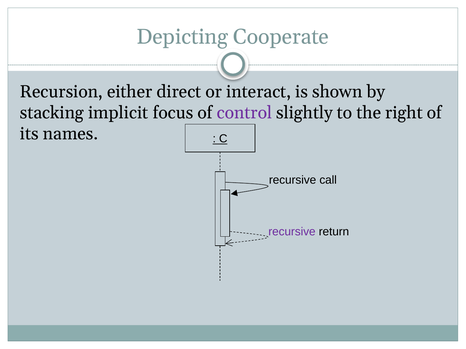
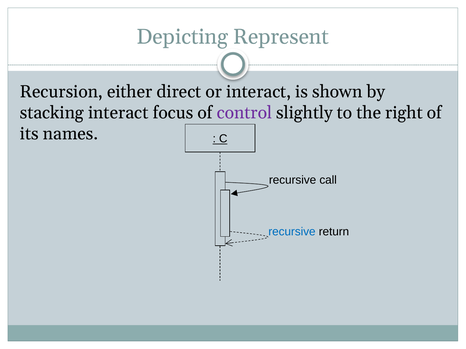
Cooperate: Cooperate -> Represent
stacking implicit: implicit -> interact
recursive at (292, 232) colour: purple -> blue
